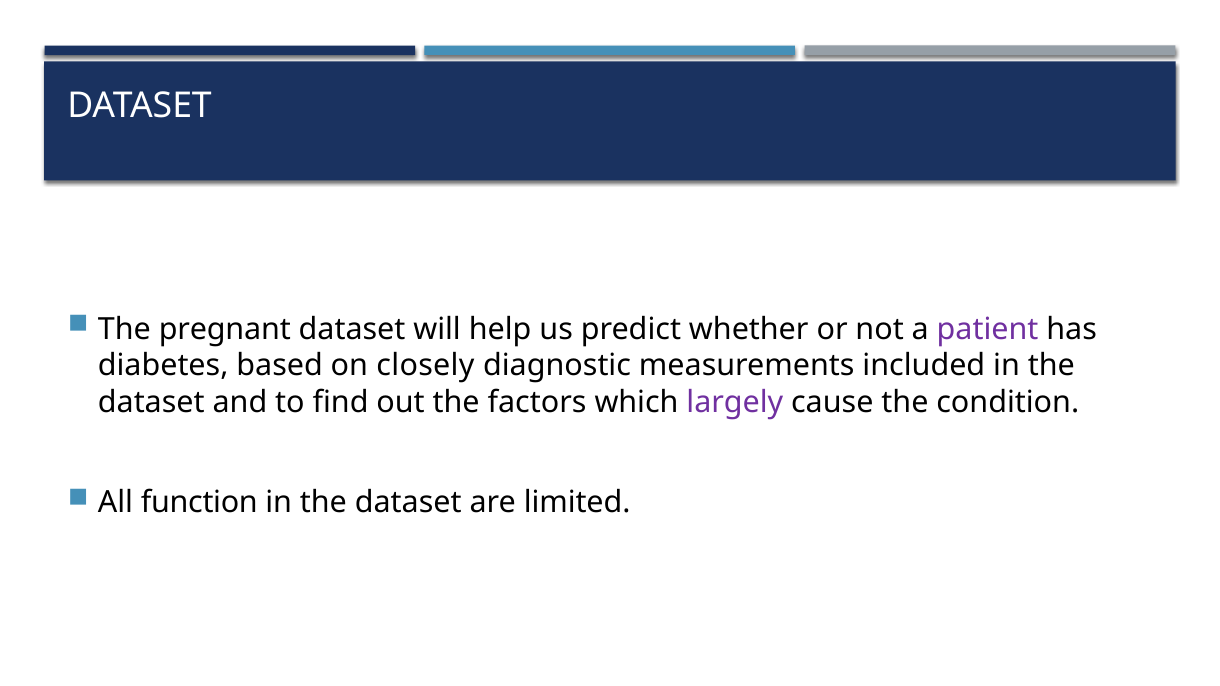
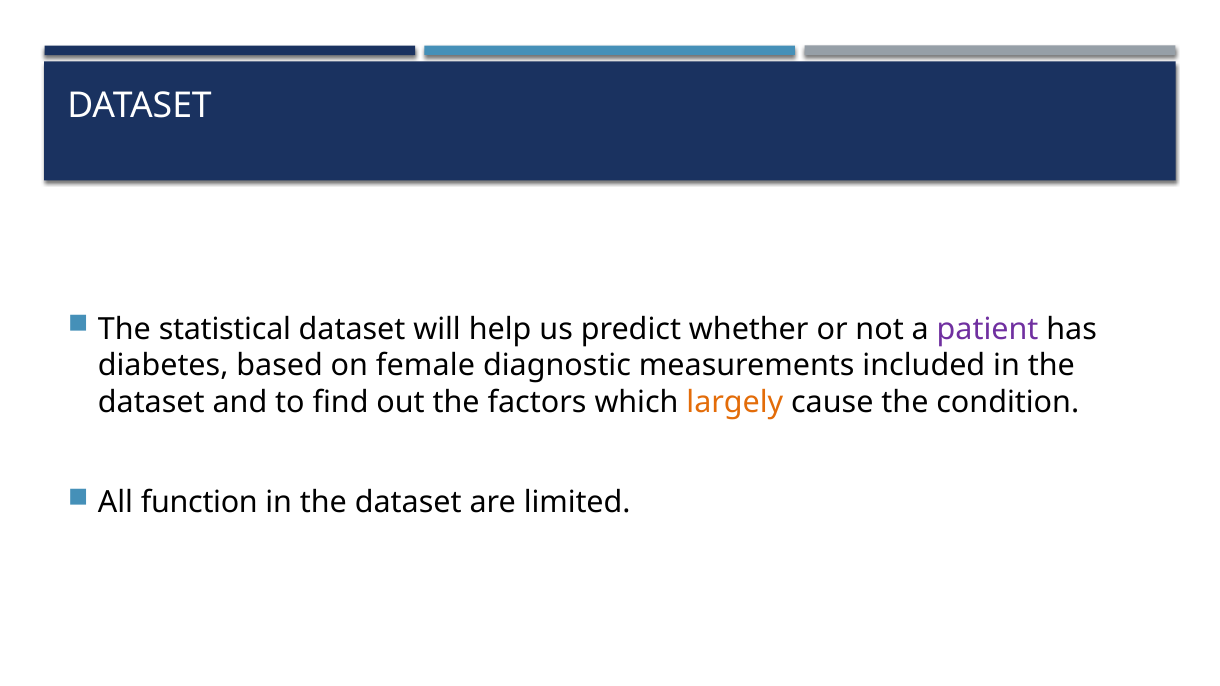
pregnant: pregnant -> statistical
closely: closely -> female
largely colour: purple -> orange
